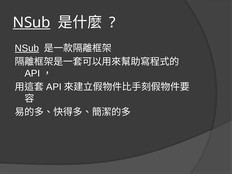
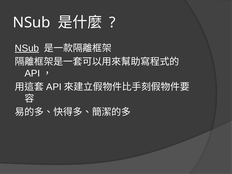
NSub at (32, 23) underline: present -> none
